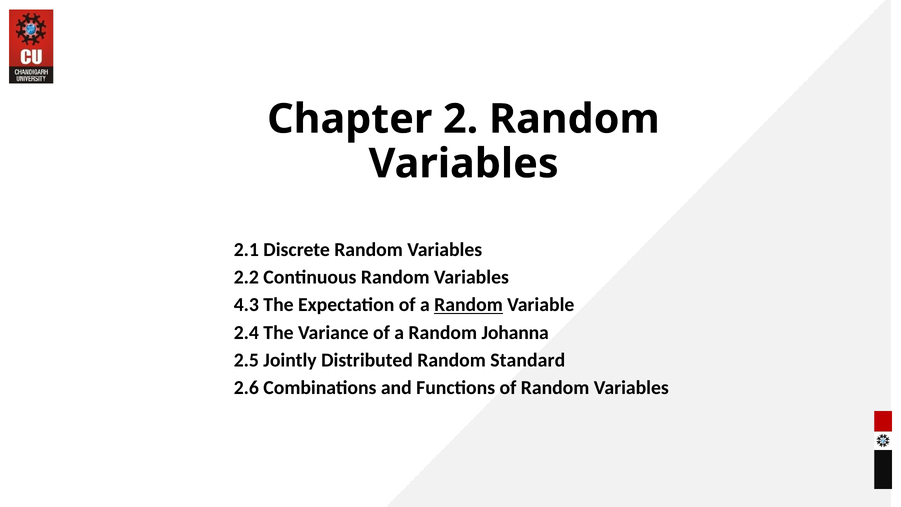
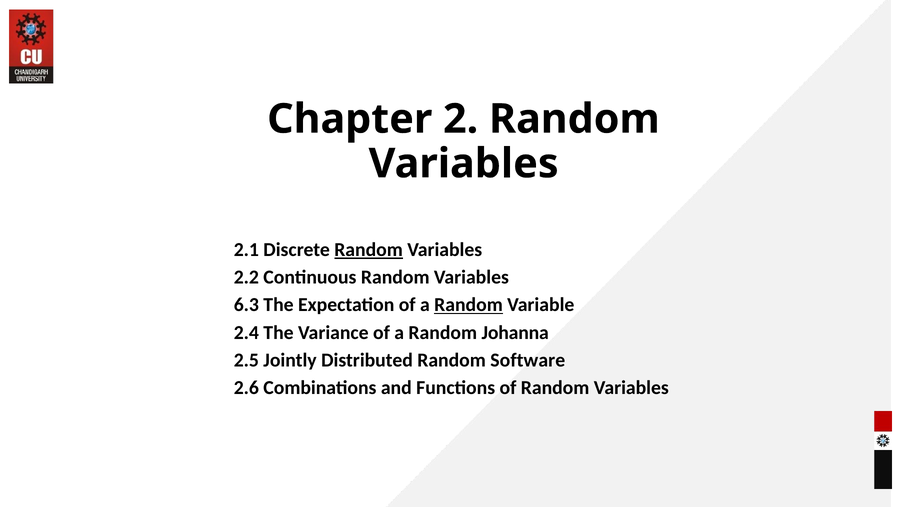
Random at (369, 250) underline: none -> present
4.3: 4.3 -> 6.3
Standard: Standard -> Software
